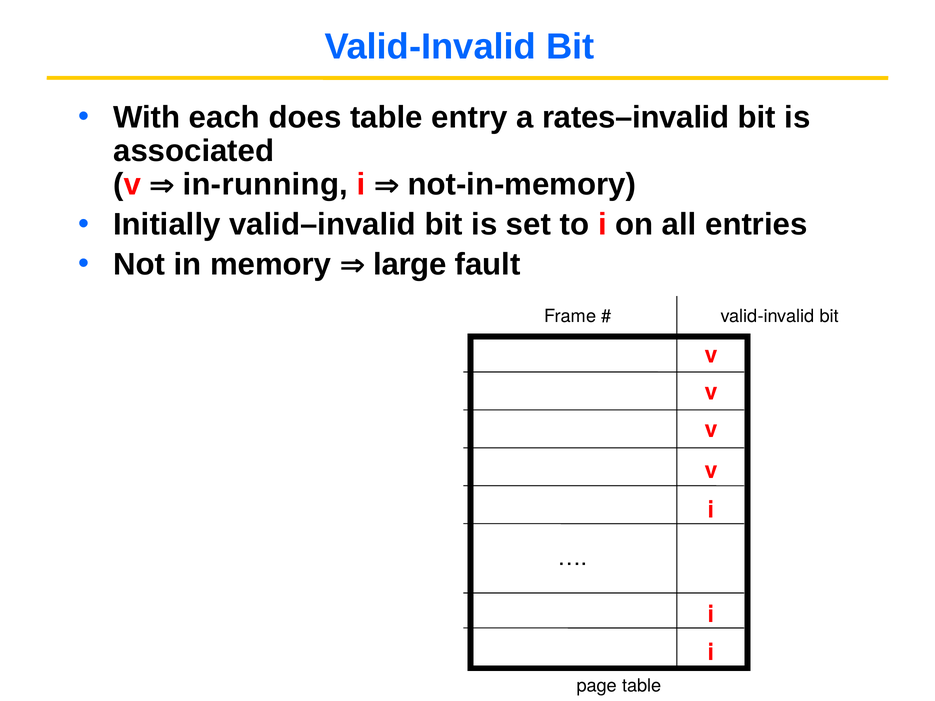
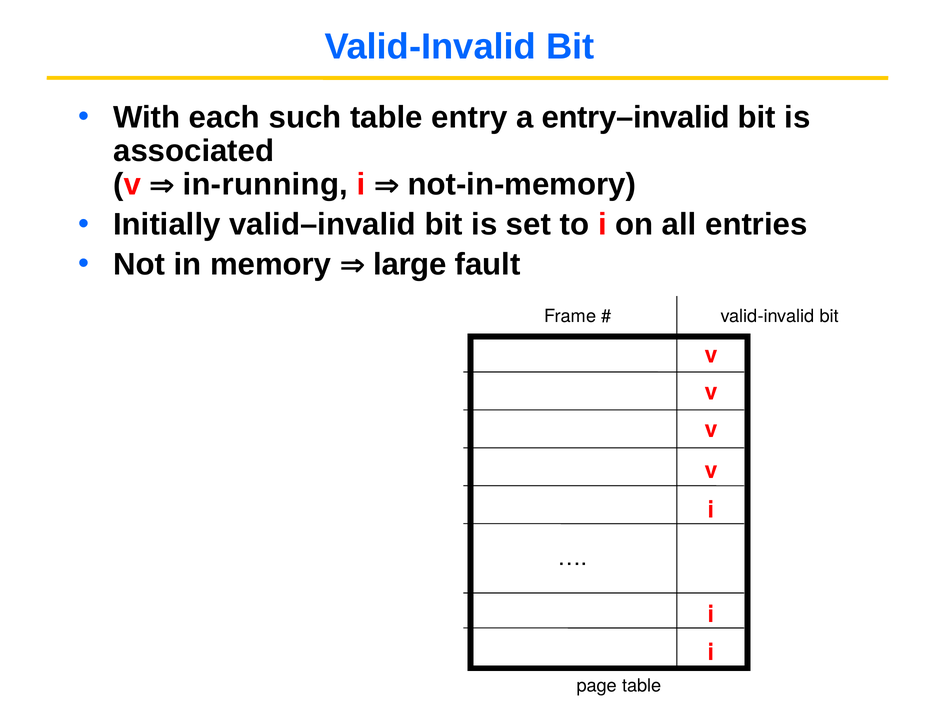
does: does -> such
rates–invalid: rates–invalid -> entry–invalid
